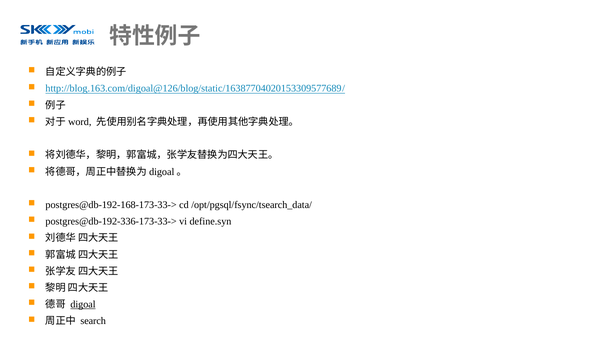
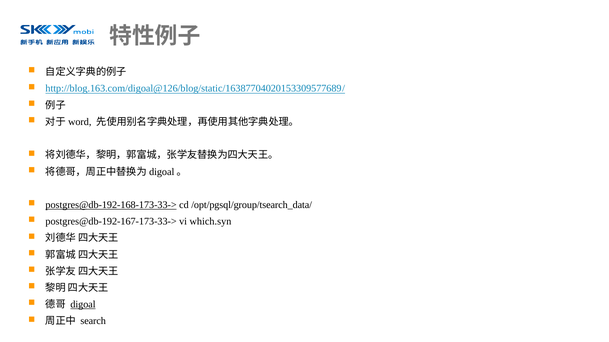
postgres@db-192-168-173-33-> underline: none -> present
/opt/pgsql/fsync/tsearch_data/: /opt/pgsql/fsync/tsearch_data/ -> /opt/pgsql/group/tsearch_data/
postgres@db-192-336-173-33->: postgres@db-192-336-173-33-> -> postgres@db-192-167-173-33->
define.syn: define.syn -> which.syn
